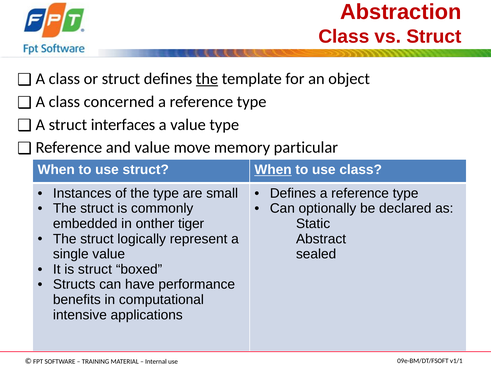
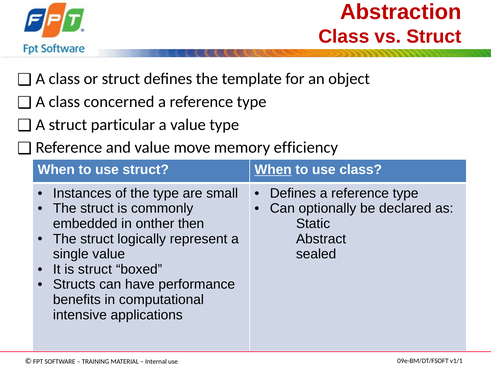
the at (207, 79) underline: present -> none
interfaces: interfaces -> particular
particular: particular -> efficiency
tiger: tiger -> then
